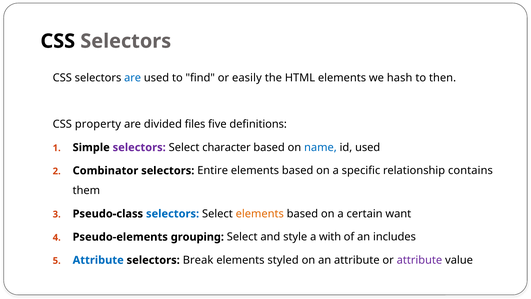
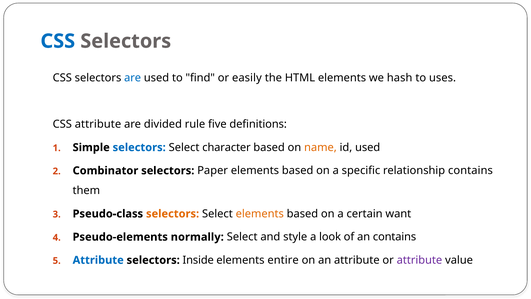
CSS at (58, 41) colour: black -> blue
then: then -> uses
CSS property: property -> attribute
files: files -> rule
selectors at (139, 147) colour: purple -> blue
name colour: blue -> orange
Entire: Entire -> Paper
selectors at (173, 214) colour: blue -> orange
grouping: grouping -> normally
with: with -> look
an includes: includes -> contains
Break: Break -> Inside
styled: styled -> entire
